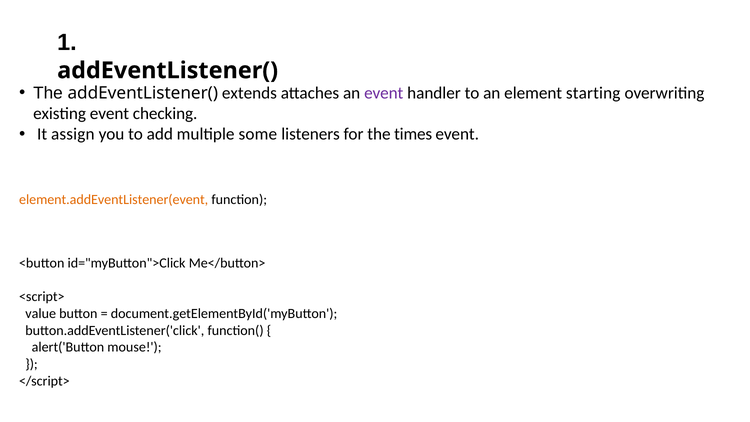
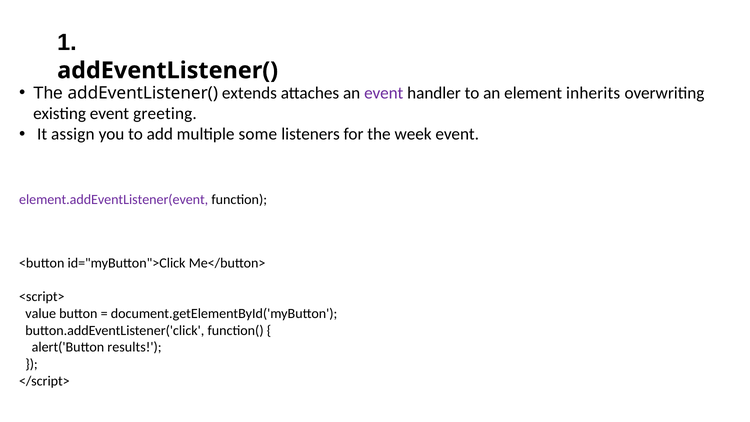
starting: starting -> inherits
checking: checking -> greeting
times: times -> week
element.addEventListener(event colour: orange -> purple
mouse: mouse -> results
